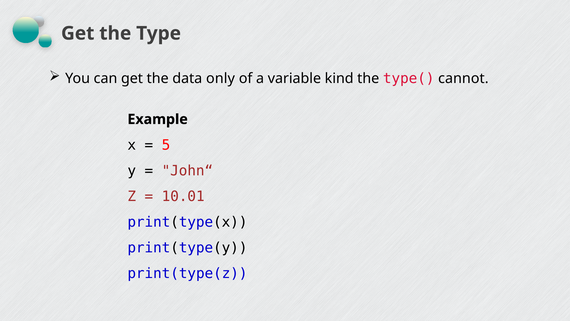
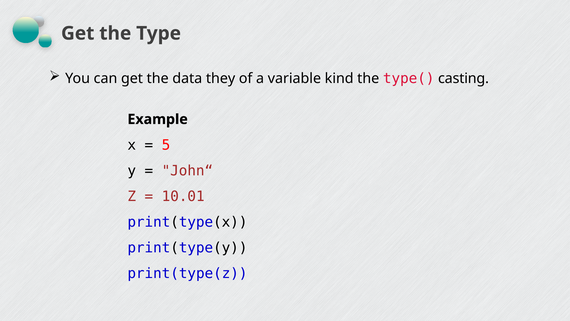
only: only -> they
cannot: cannot -> casting
